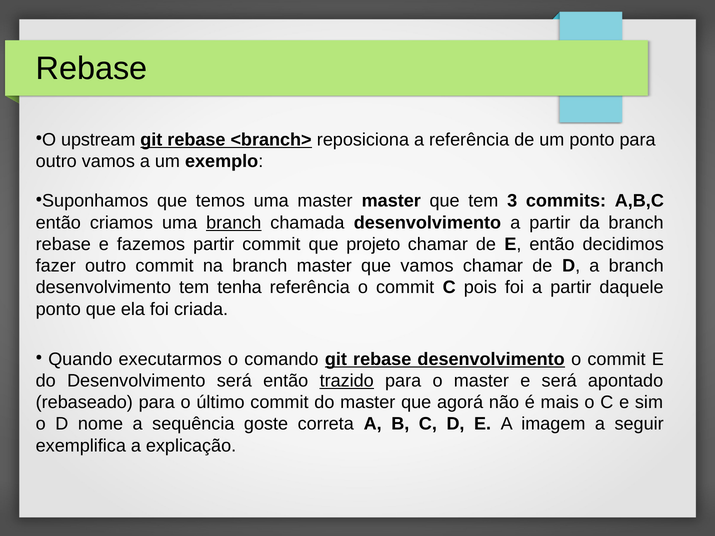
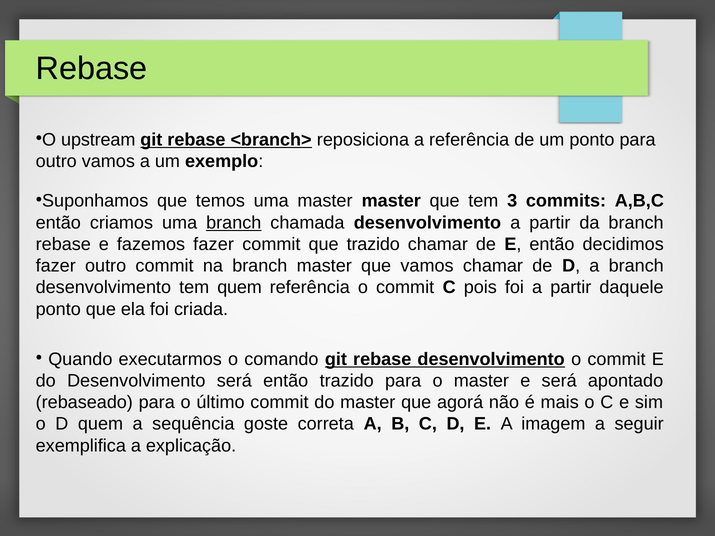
fazemos partir: partir -> fazer
que projeto: projeto -> trazido
tem tenha: tenha -> quem
trazido at (347, 381) underline: present -> none
D nome: nome -> quem
